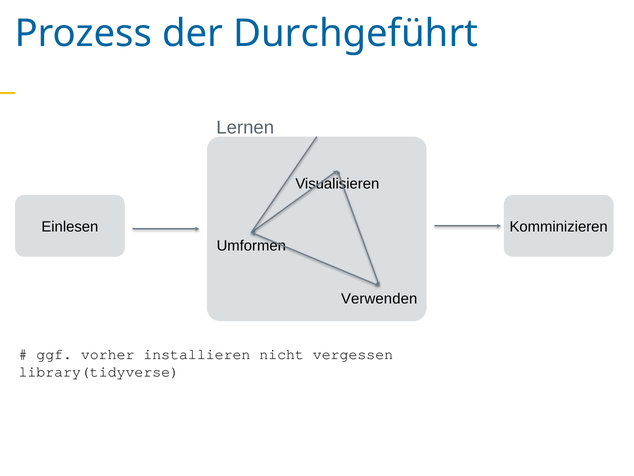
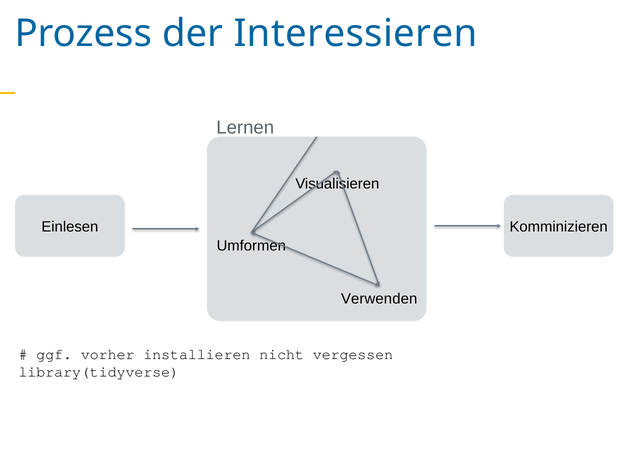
Durchgeführt: Durchgeführt -> Interessieren
